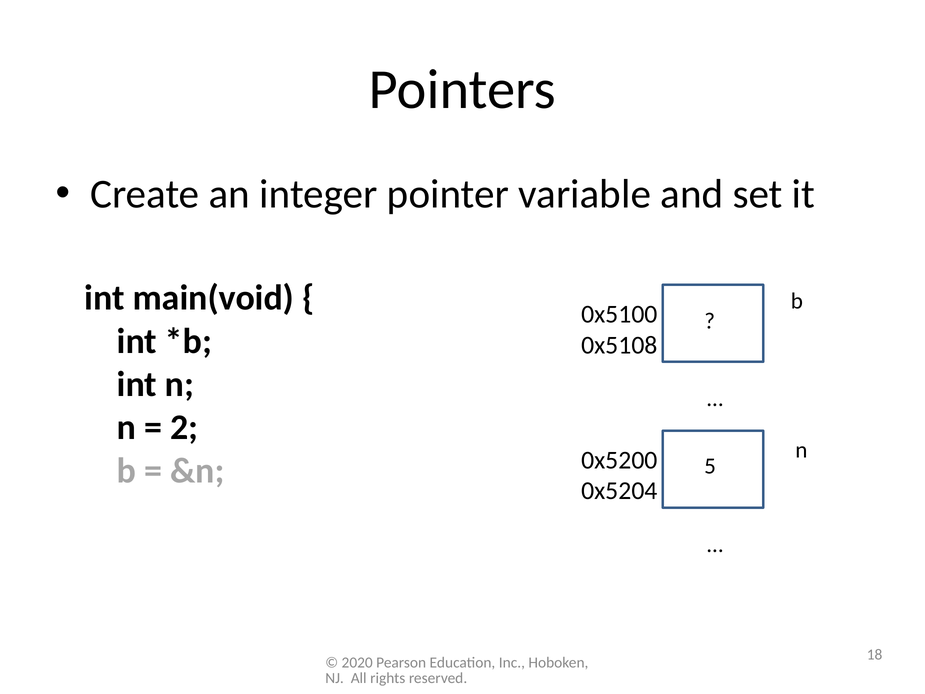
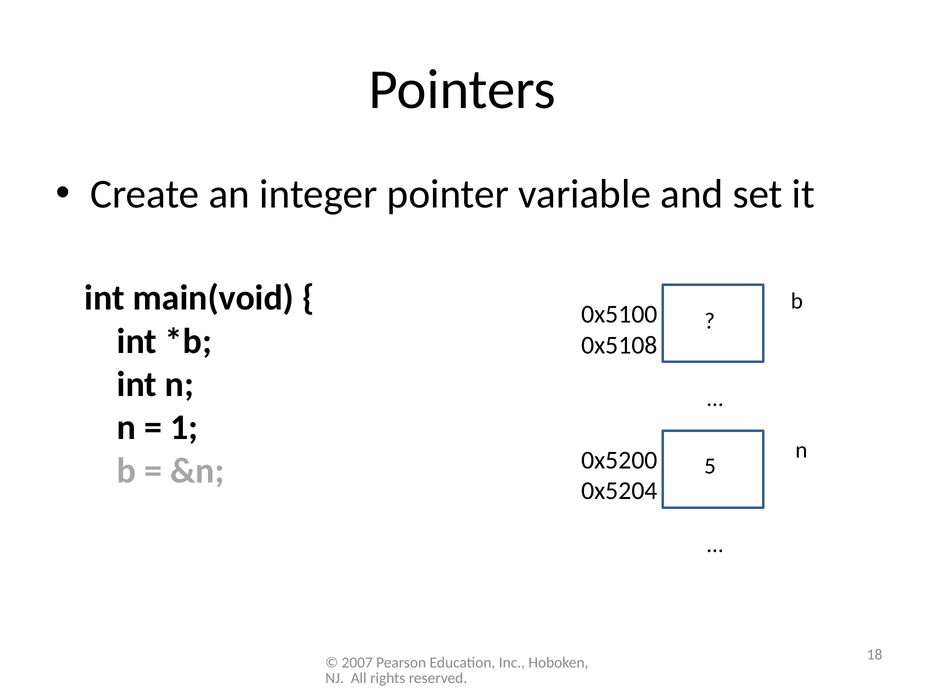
2: 2 -> 1
2020: 2020 -> 2007
